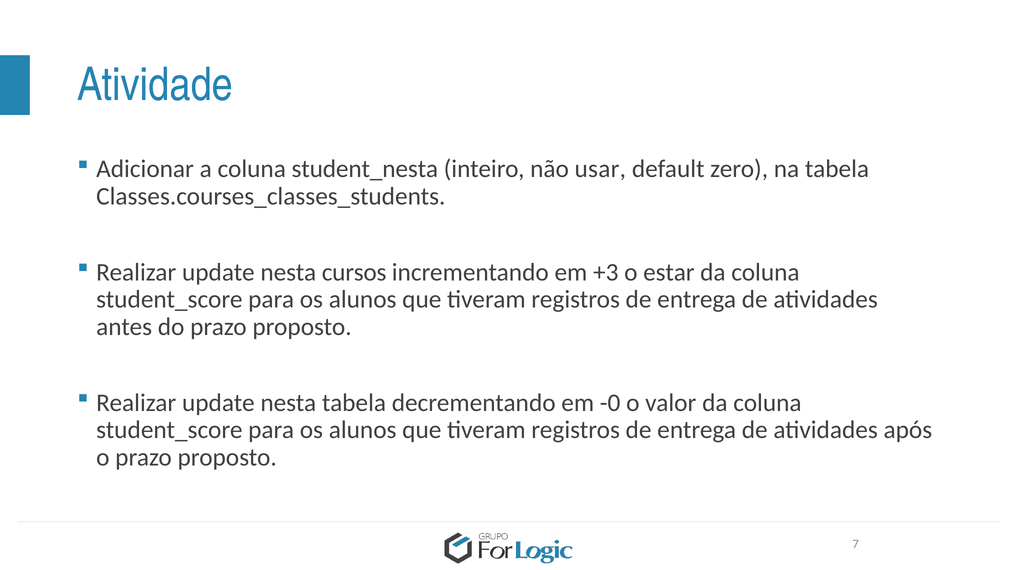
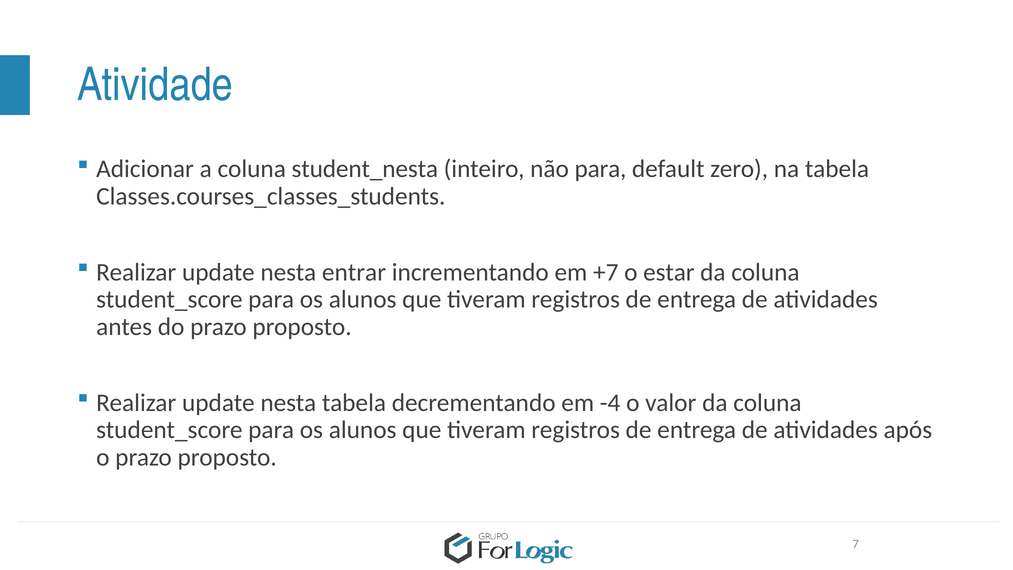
não usar: usar -> para
cursos: cursos -> entrar
+3: +3 -> +7
-0: -0 -> -4
